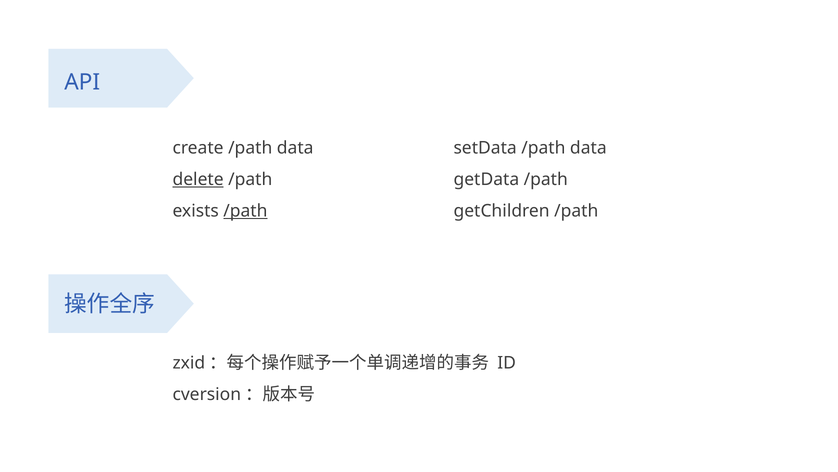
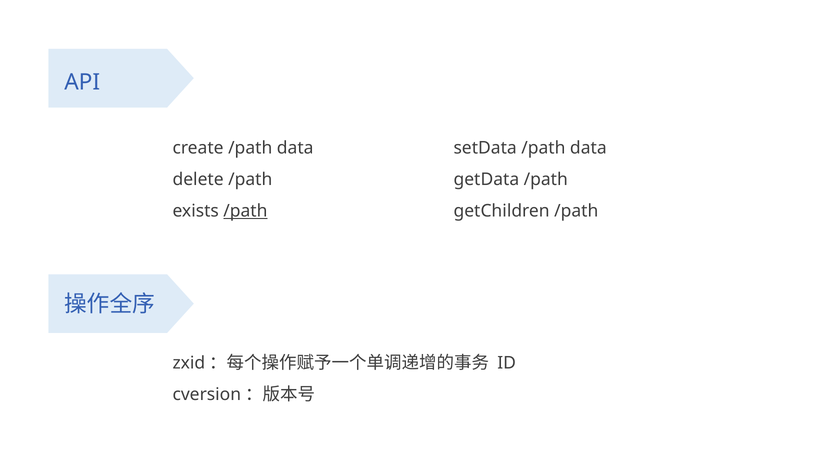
delete underline: present -> none
